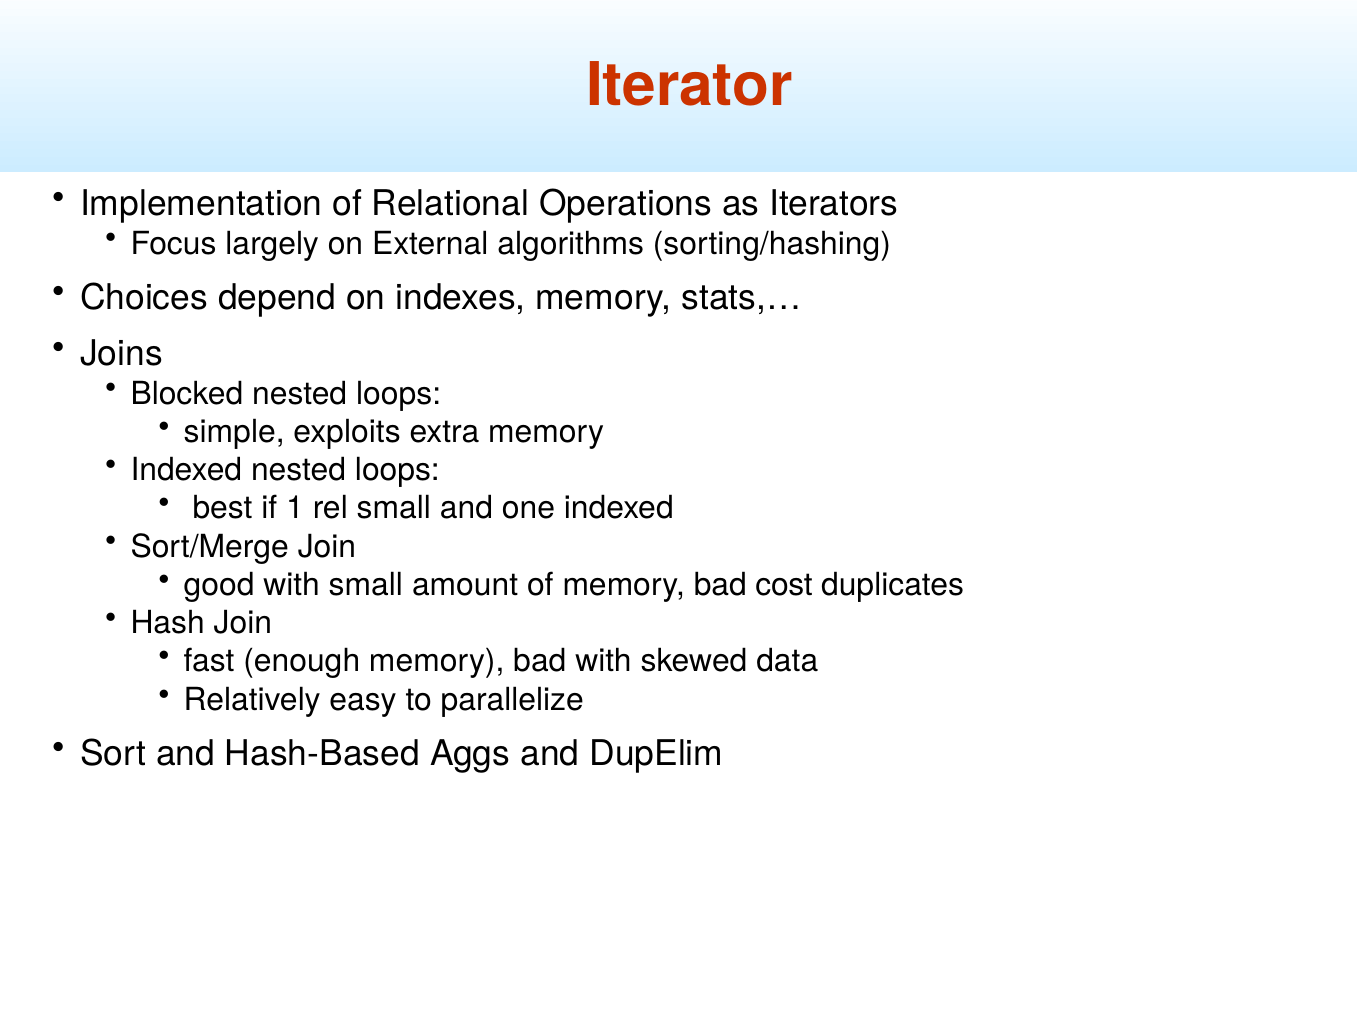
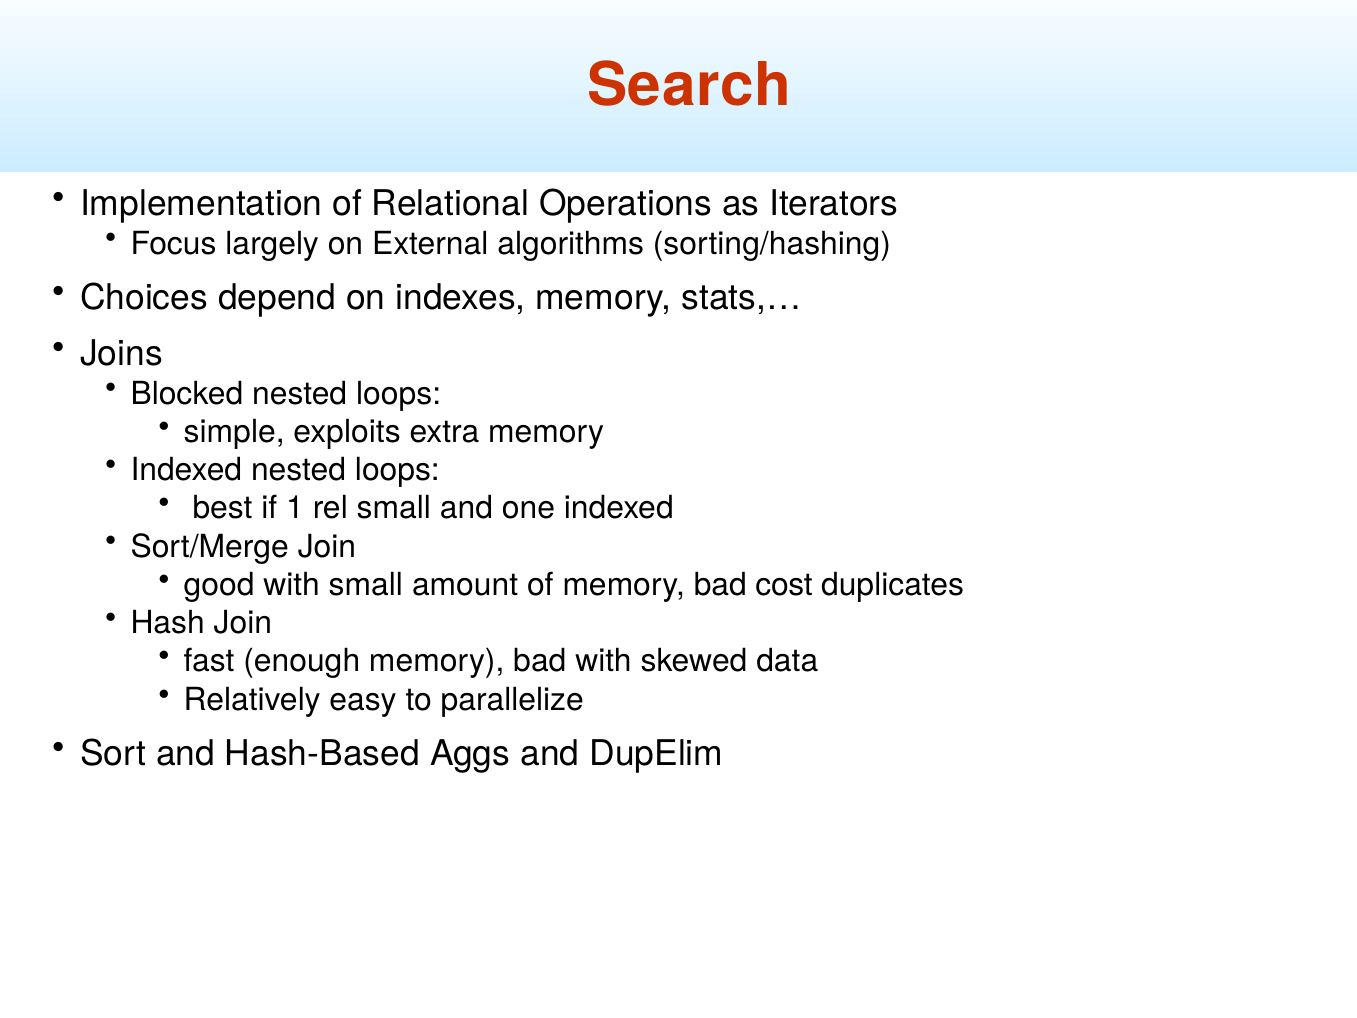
Iterator: Iterator -> Search
